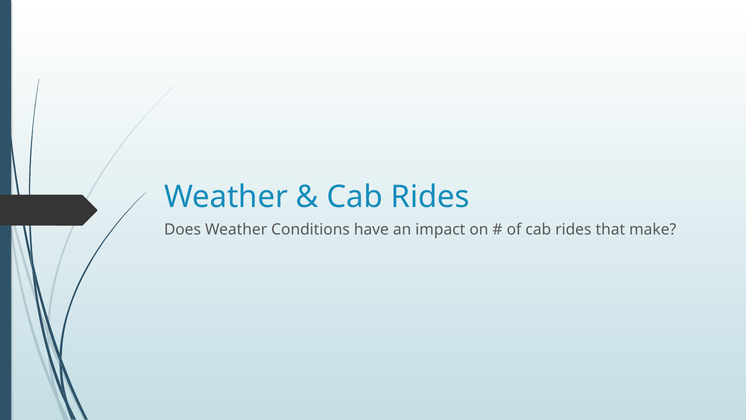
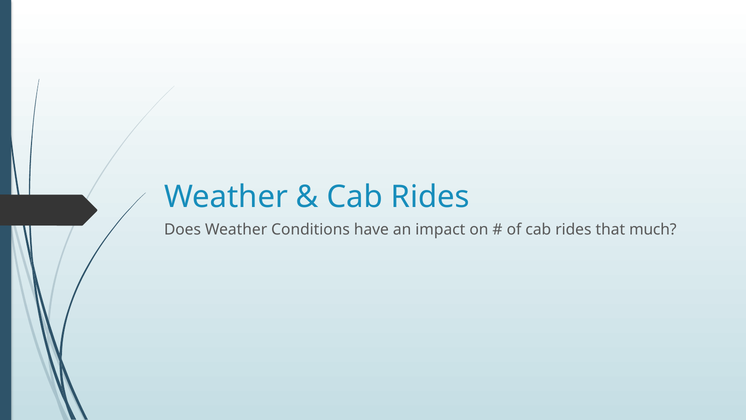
make: make -> much
